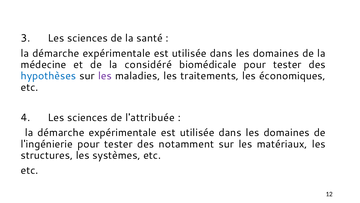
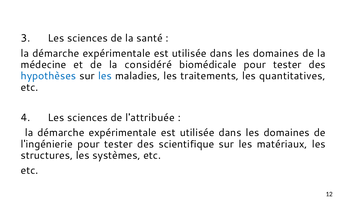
les at (105, 76) colour: purple -> blue
économiques: économiques -> quantitatives
notamment: notamment -> scientifique
